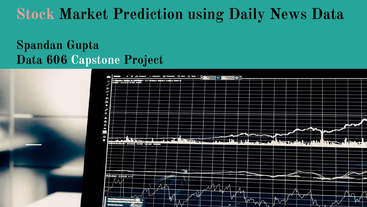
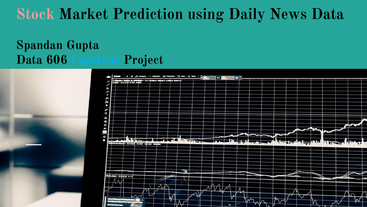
Capstone colour: white -> light blue
